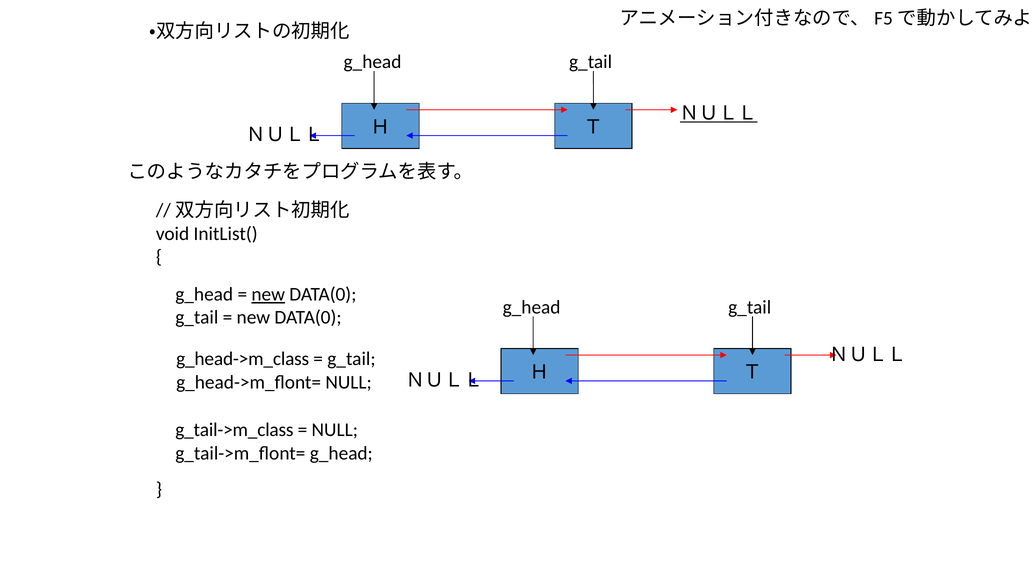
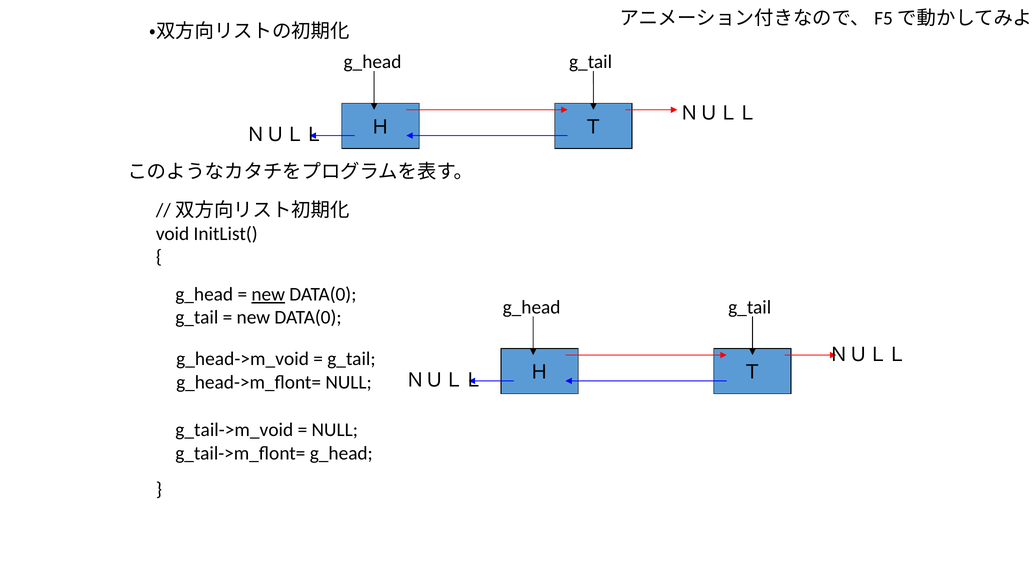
ＮＵＬＬ at (719, 113) underline: present -> none
g_head->m_class: g_head->m_class -> g_head->m_void
g_tail->m_class: g_tail->m_class -> g_tail->m_void
